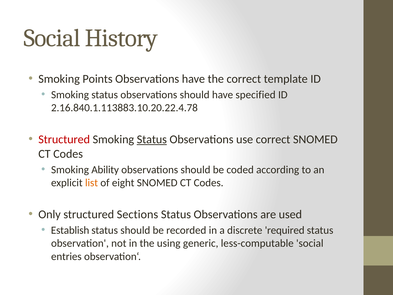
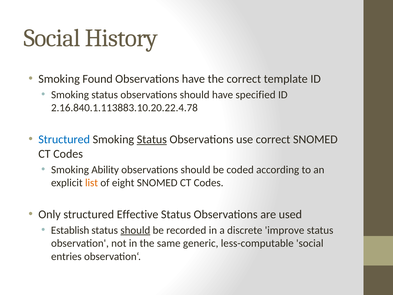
Points: Points -> Found
Structured at (64, 139) colour: red -> blue
Sections: Sections -> Effective
should at (135, 230) underline: none -> present
required: required -> improve
using: using -> same
